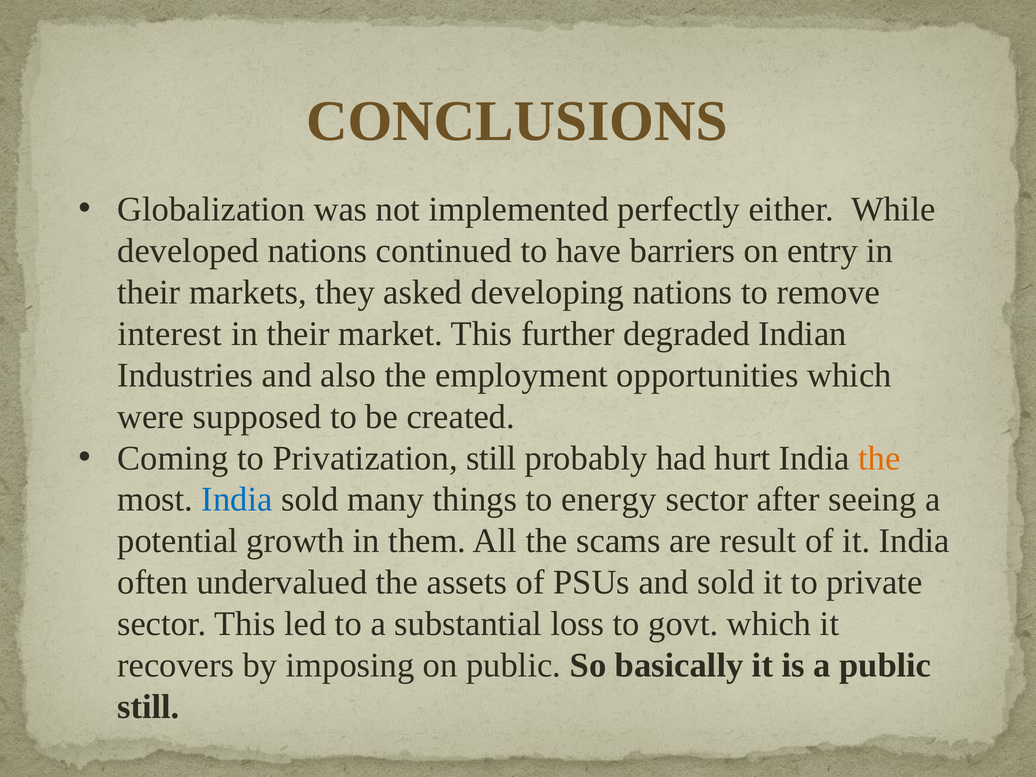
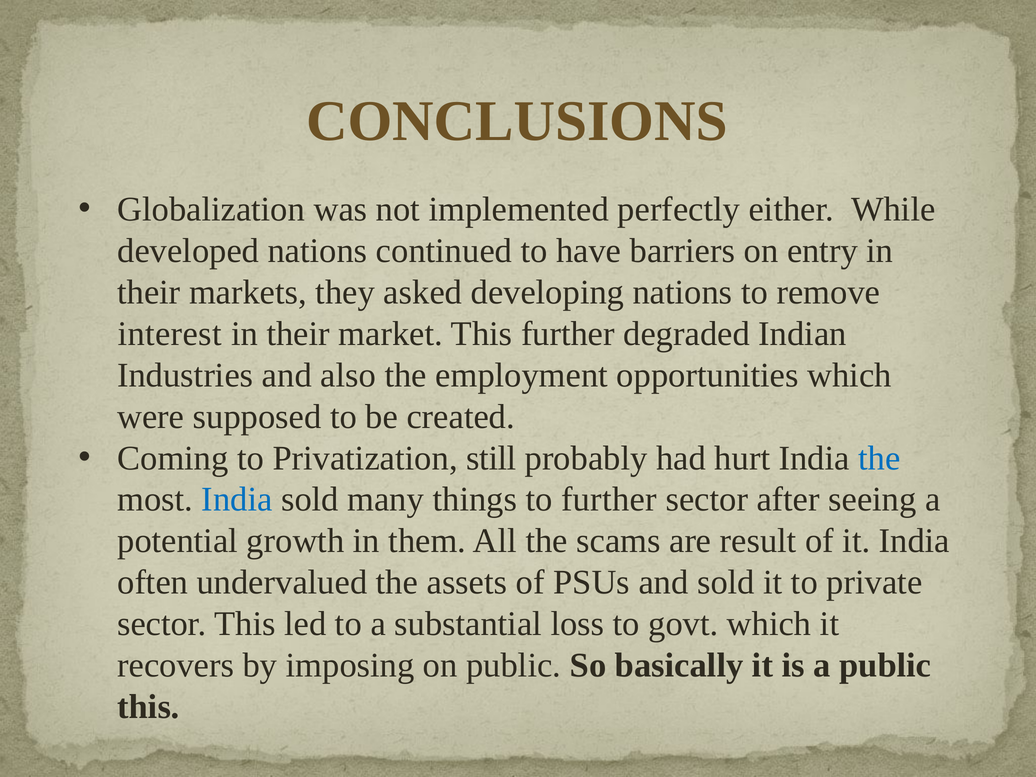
the at (879, 458) colour: orange -> blue
to energy: energy -> further
still at (148, 707): still -> this
